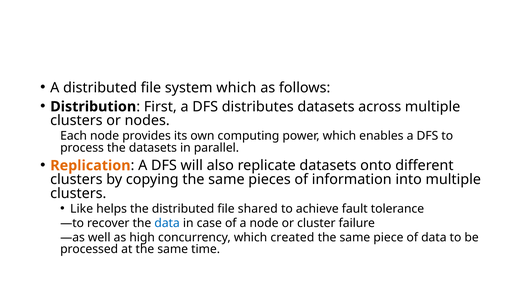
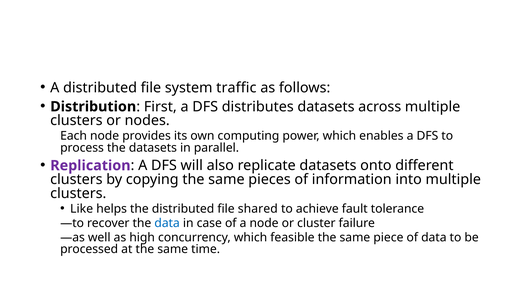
system which: which -> traffic
Replication colour: orange -> purple
created: created -> feasible
